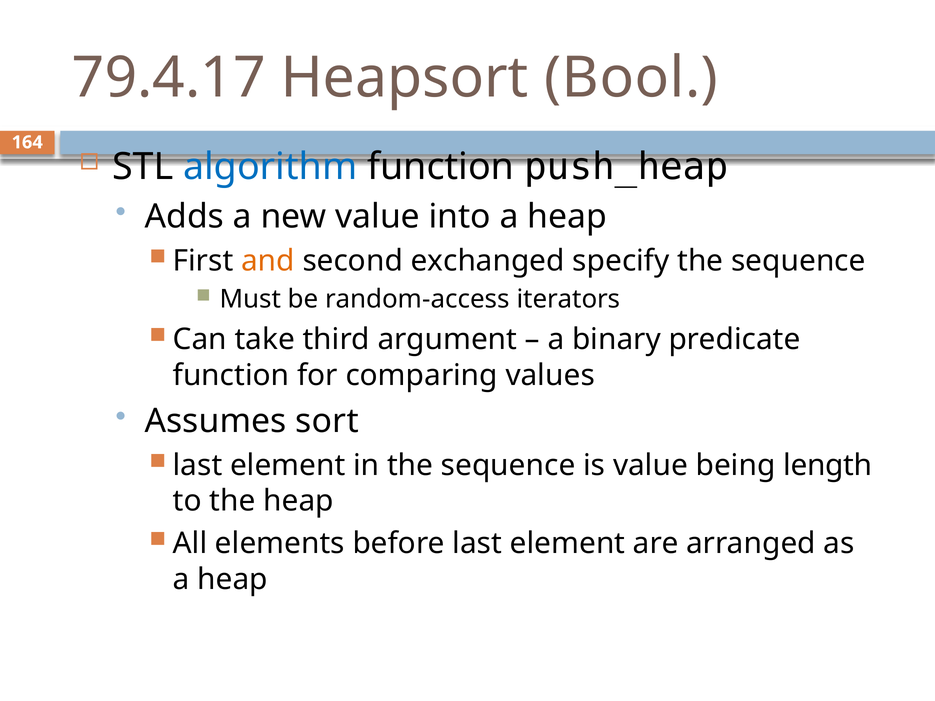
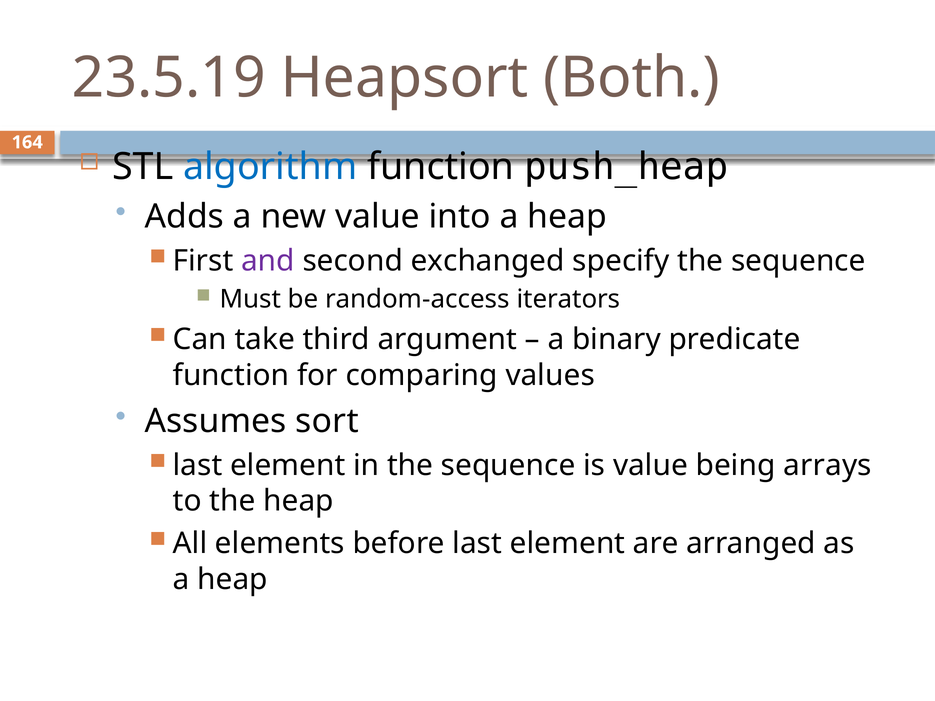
79.4.17: 79.4.17 -> 23.5.19
Bool: Bool -> Both
and colour: orange -> purple
length: length -> arrays
